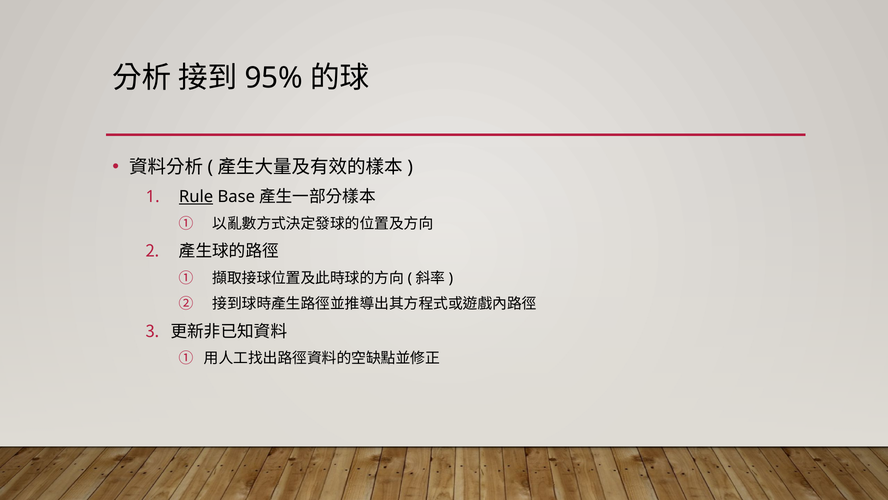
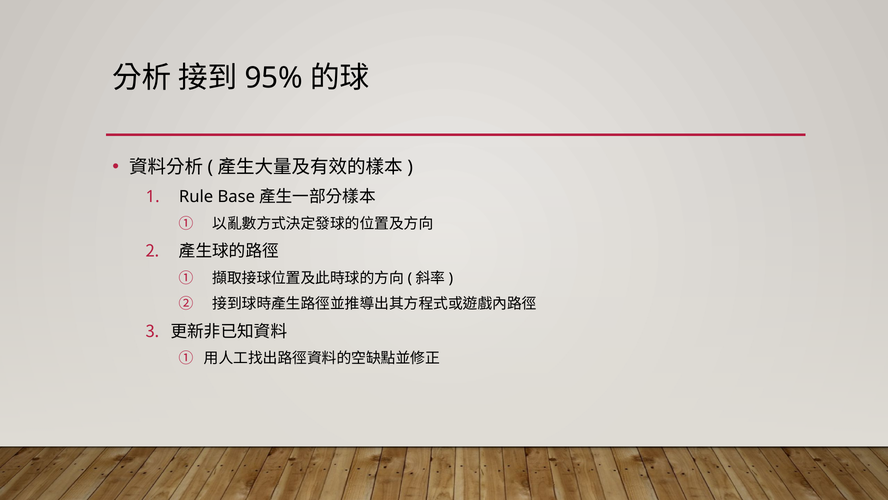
Rule underline: present -> none
